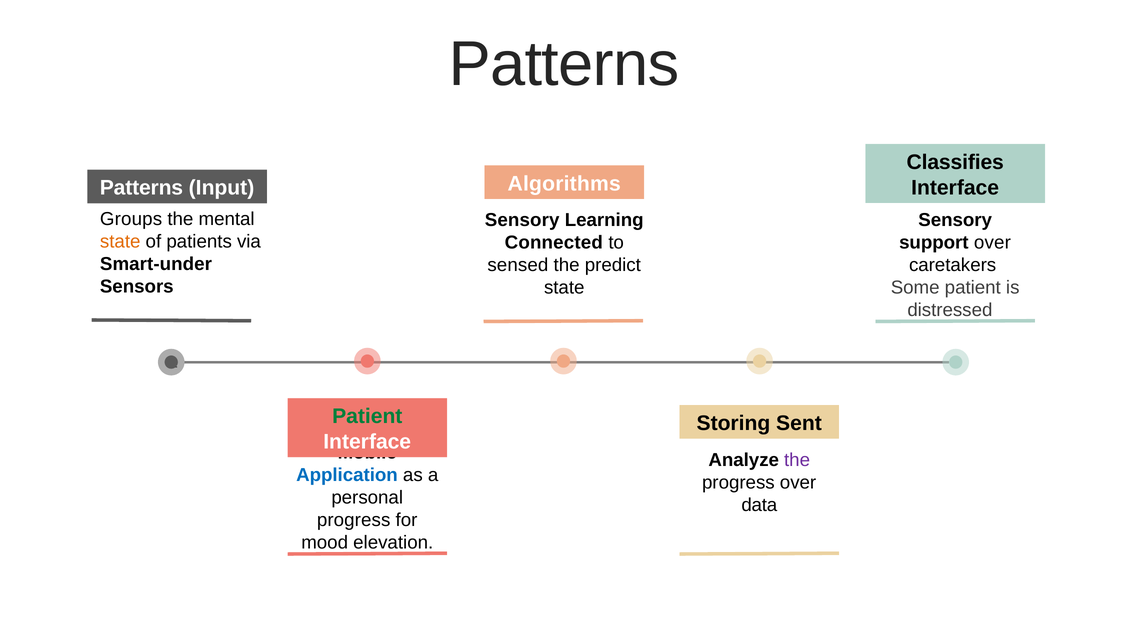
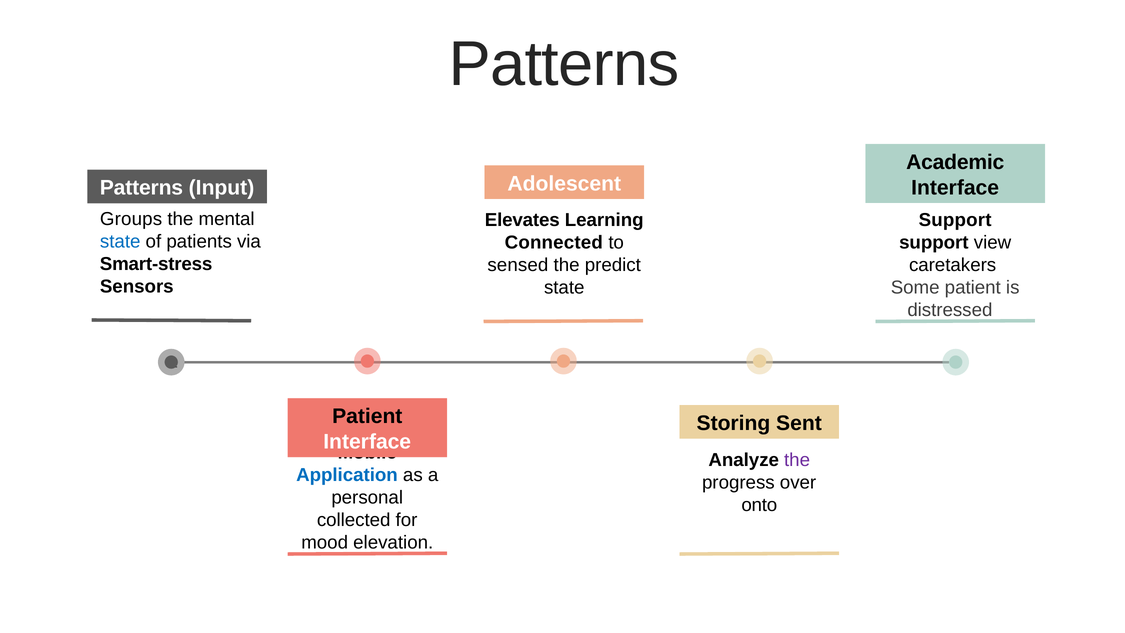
Classifies: Classifies -> Academic
Algorithms: Algorithms -> Adolescent
Sensory at (522, 220): Sensory -> Elevates
Sensory at (955, 220): Sensory -> Support
state at (120, 241) colour: orange -> blue
support over: over -> view
Smart-under: Smart-under -> Smart-stress
Patient at (367, 416) colour: green -> black
data: data -> onto
progress at (354, 520): progress -> collected
